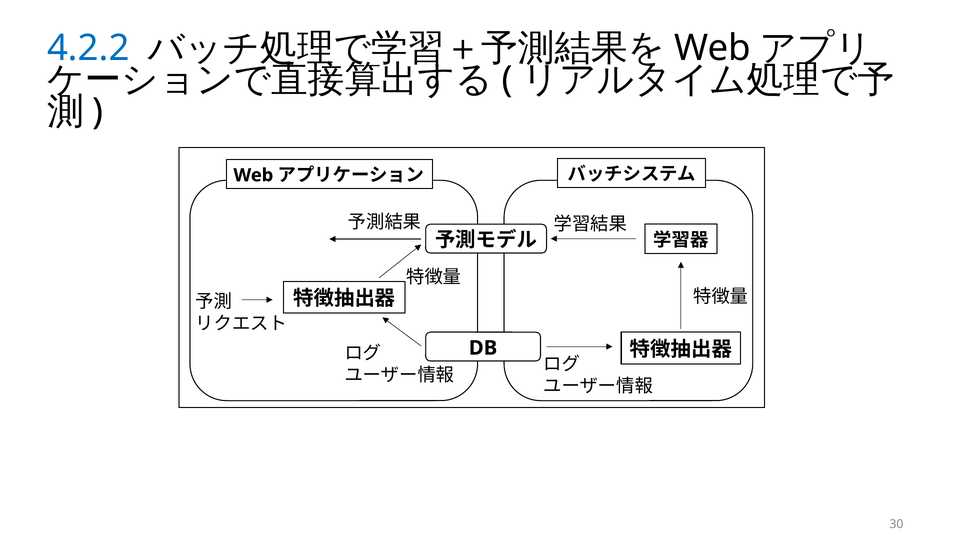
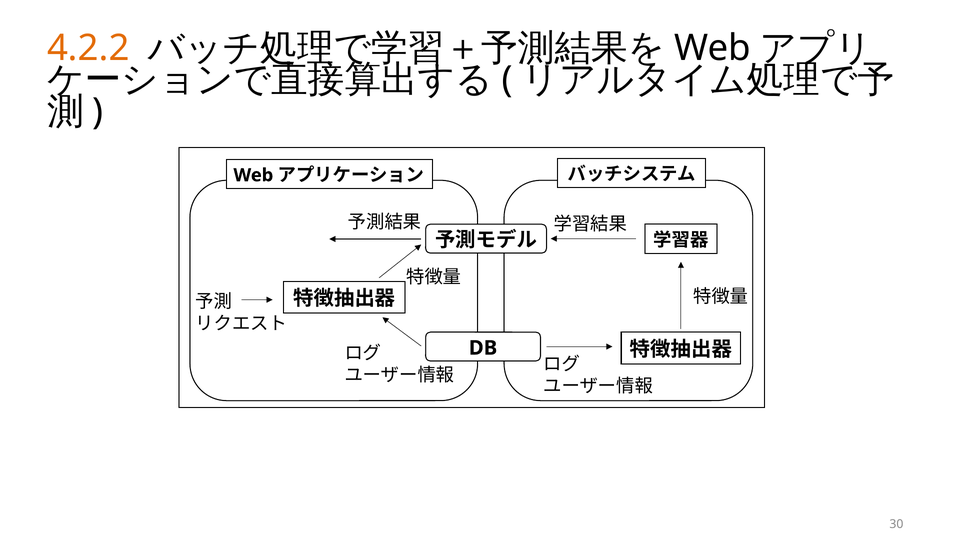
4.2.2 colour: blue -> orange
